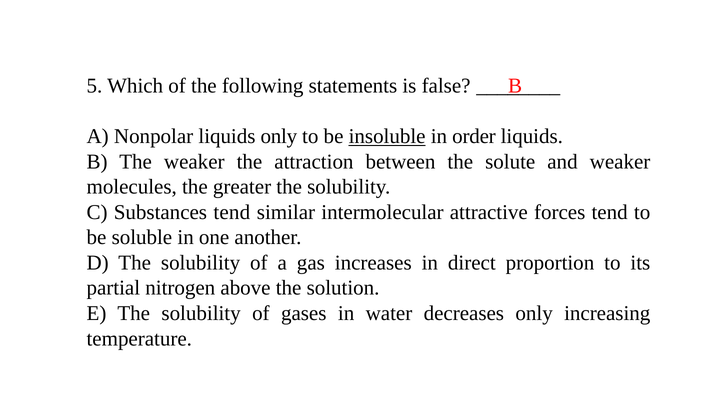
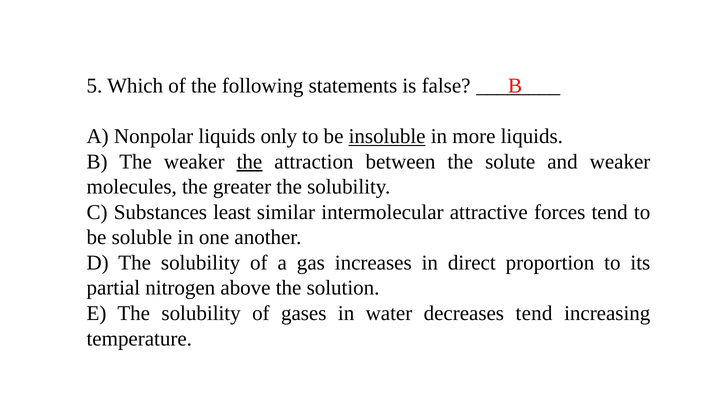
order: order -> more
the at (249, 161) underline: none -> present
Substances tend: tend -> least
decreases only: only -> tend
